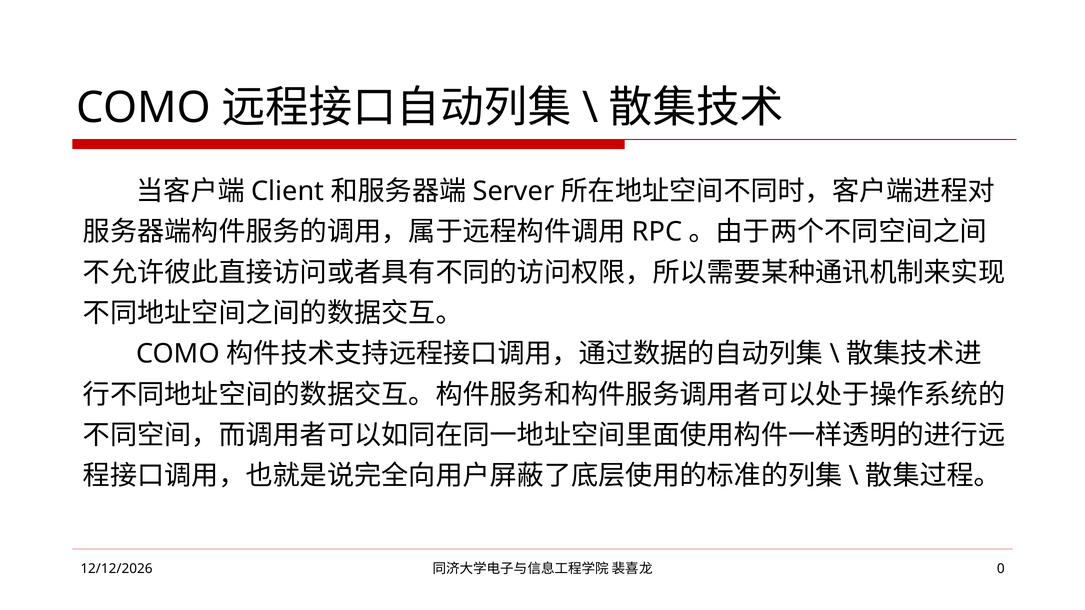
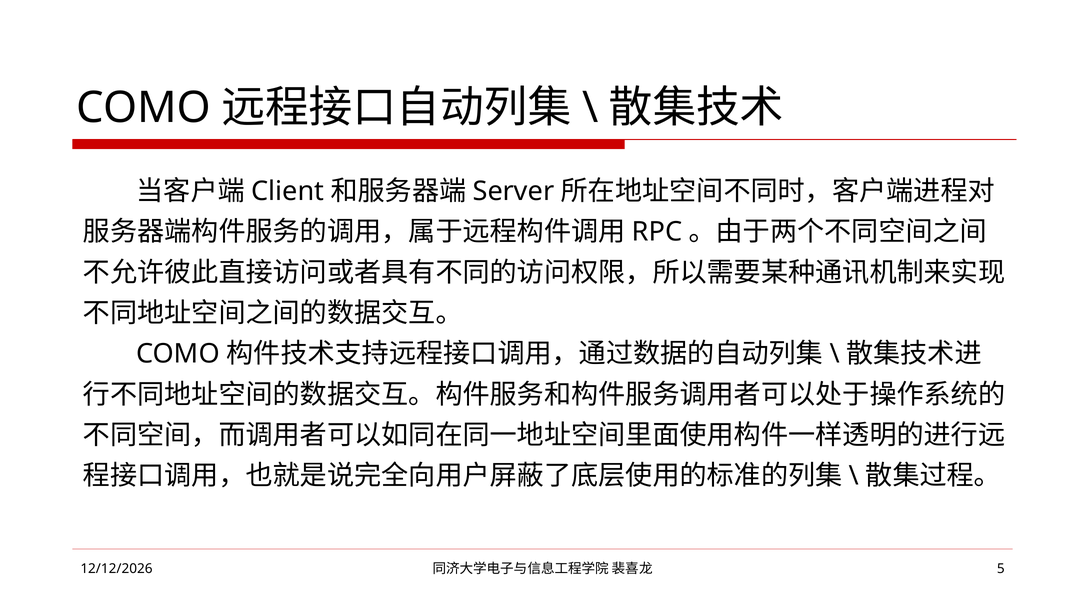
0: 0 -> 5
